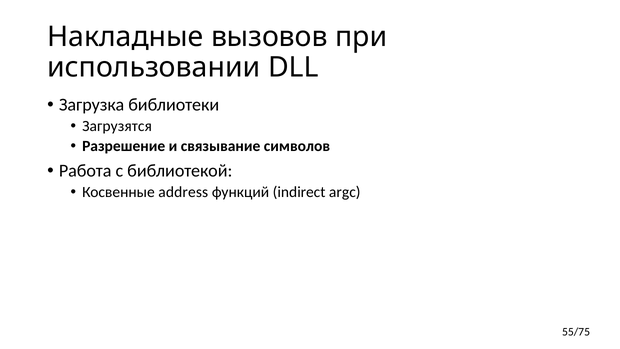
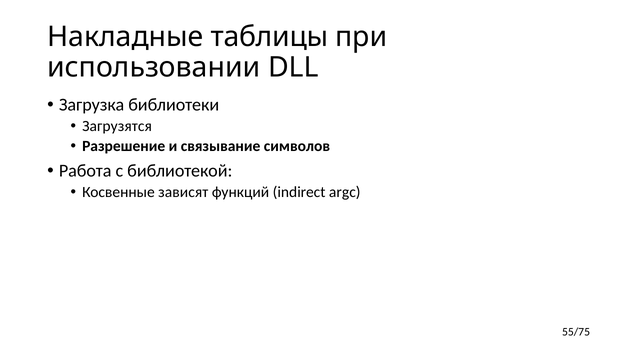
вызовов: вызовов -> таблицы
address: address -> зависят
